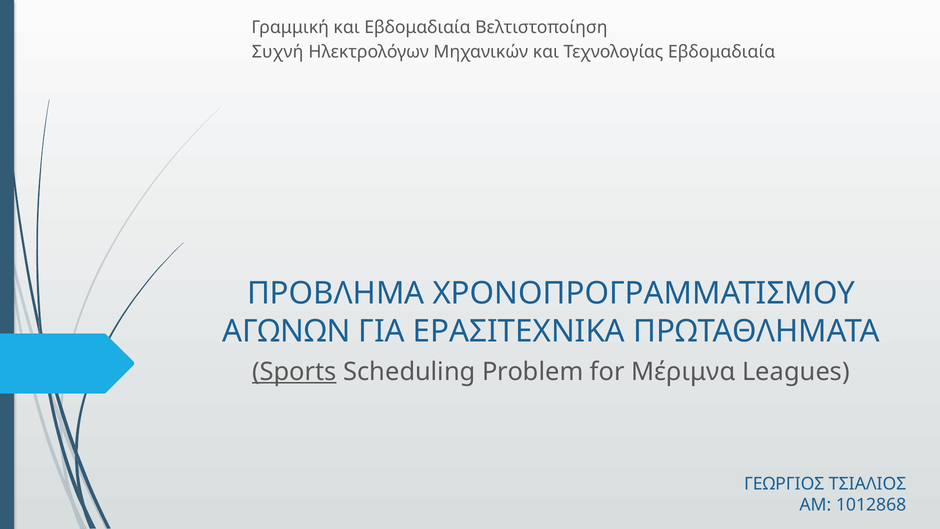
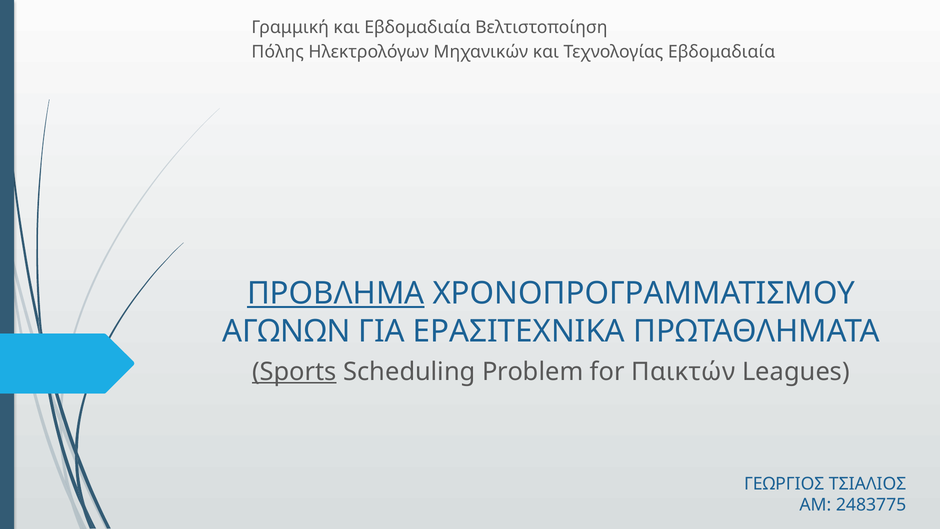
Συχνή: Συχνή -> Πόλης
ΠΡΟΒΛΗΜΑ underline: none -> present
Μέριμνα: Μέριμνα -> Παικτών
1012868: 1012868 -> 2483775
